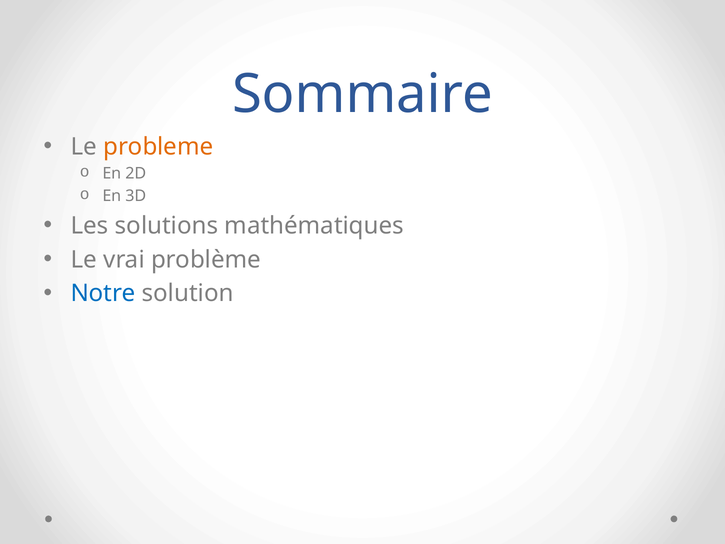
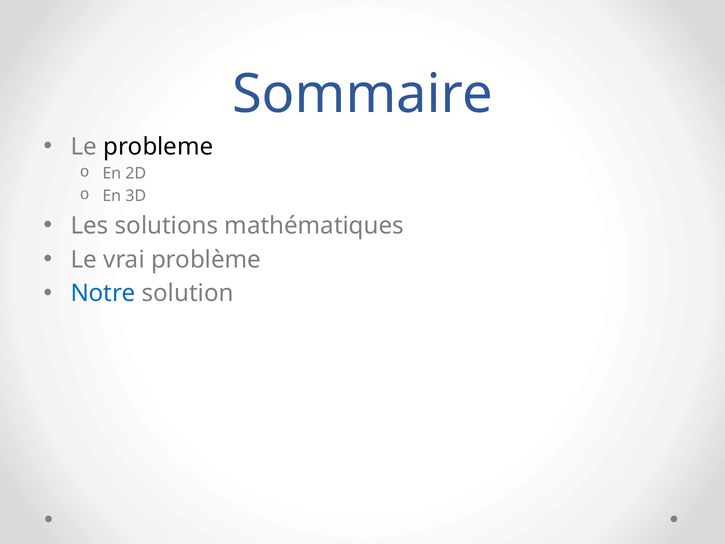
probleme colour: orange -> black
